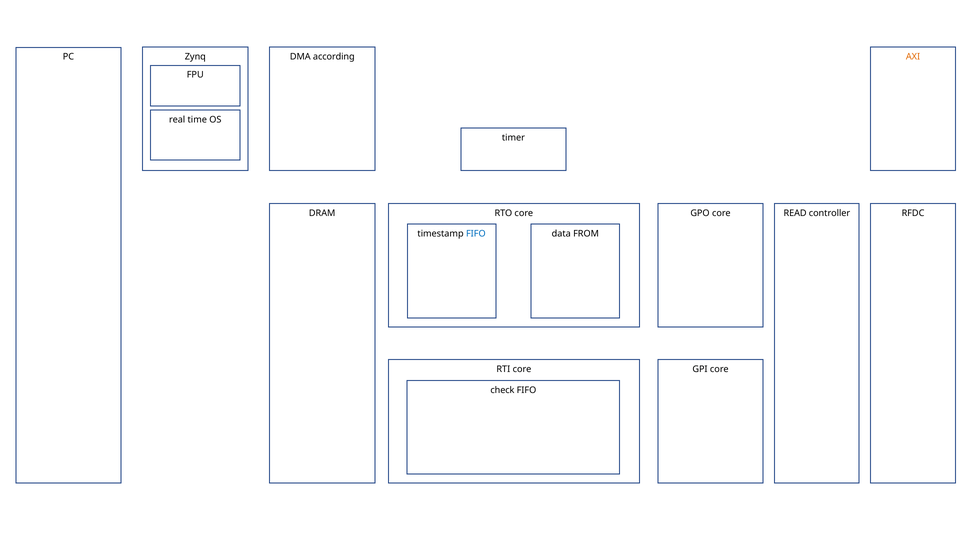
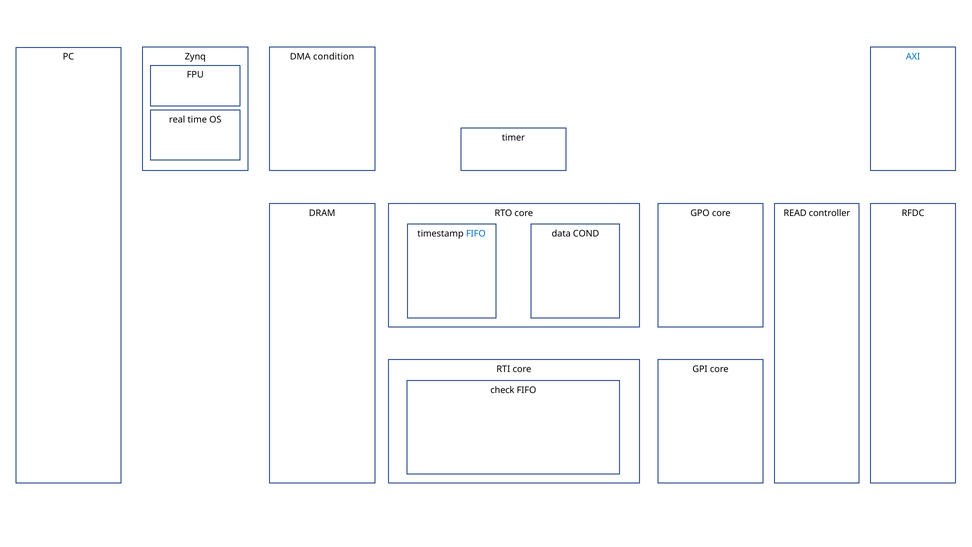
according: according -> condition
AXI colour: orange -> blue
FROM: FROM -> COND
